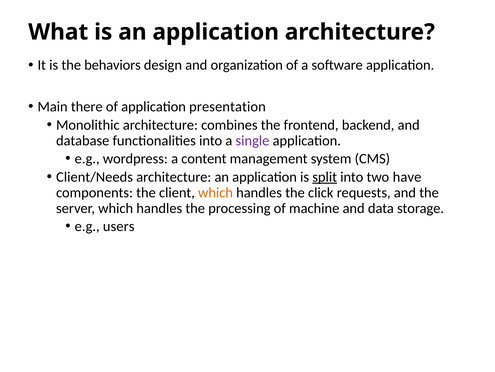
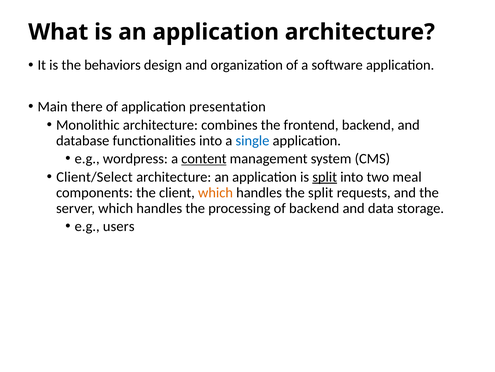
single colour: purple -> blue
content underline: none -> present
Client/Needs: Client/Needs -> Client/Select
have: have -> meal
the click: click -> split
of machine: machine -> backend
